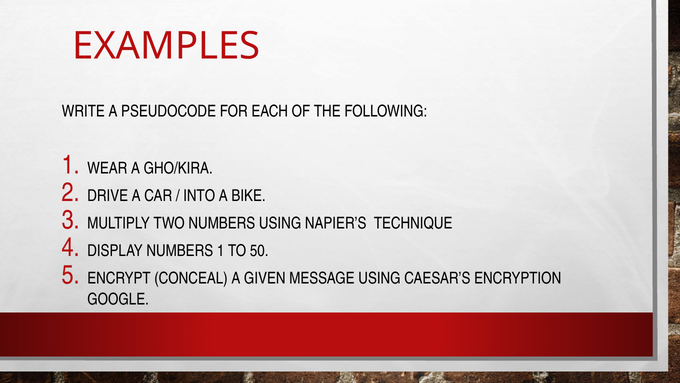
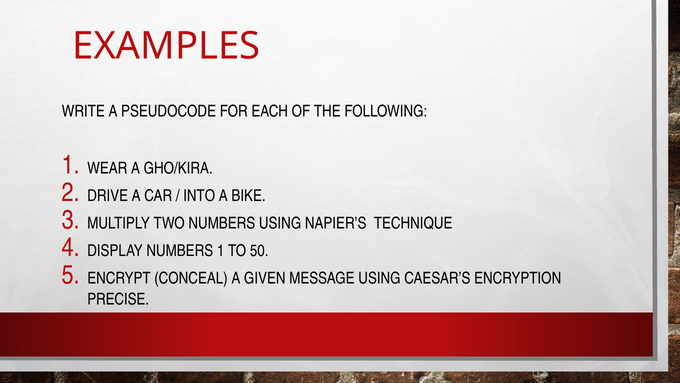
GOOGLE: GOOGLE -> PRECISE
